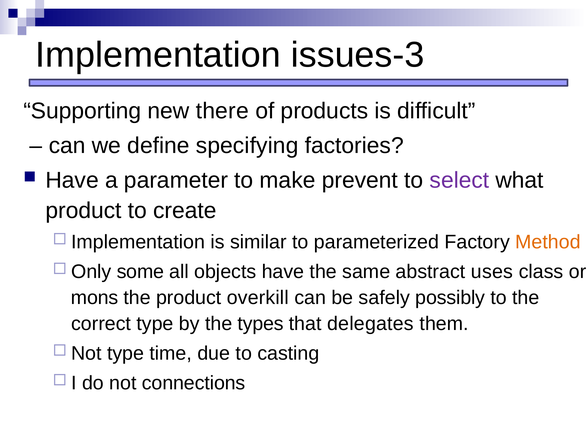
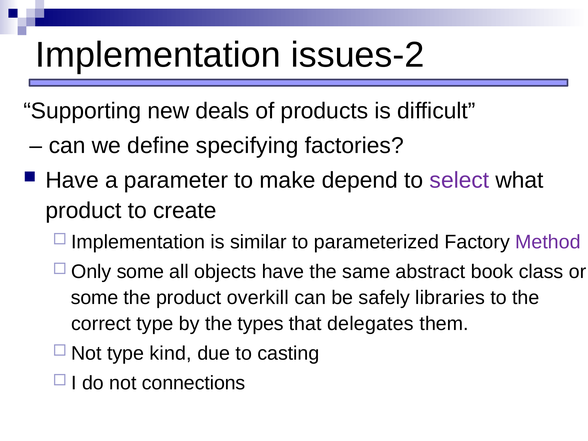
issues-3: issues-3 -> issues-2
there: there -> deals
prevent: prevent -> depend
Method colour: orange -> purple
uses: uses -> book
mons at (95, 298): mons -> some
possibly: possibly -> libraries
time: time -> kind
